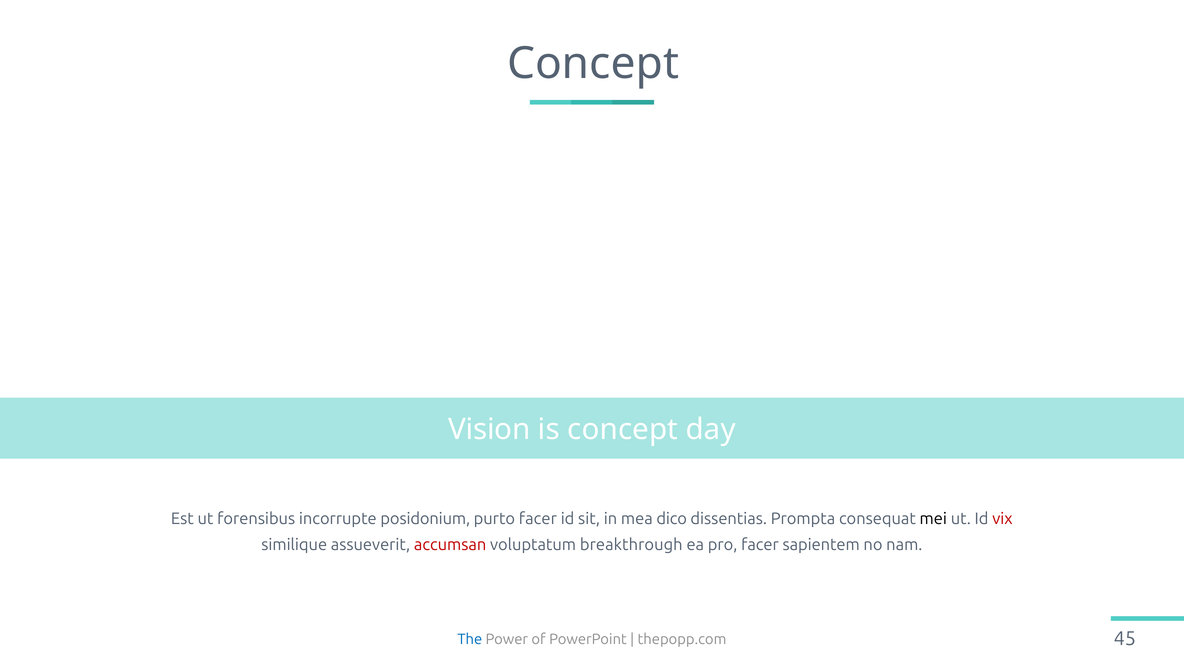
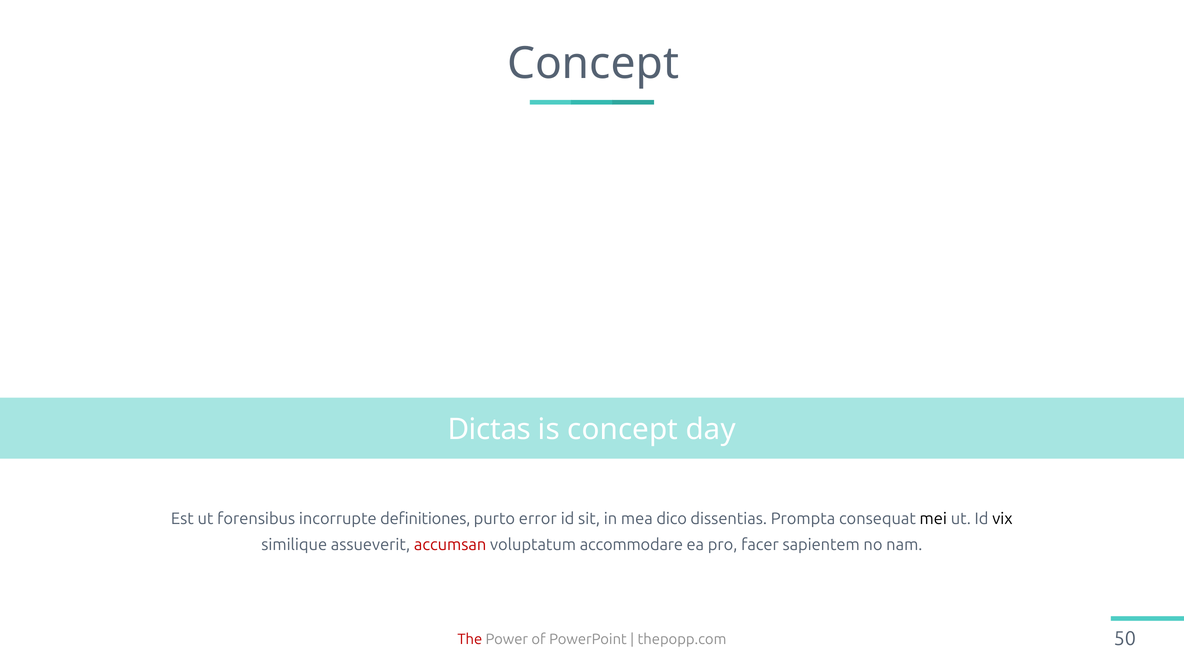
Vision: Vision -> Dictas
posidonium: posidonium -> definitiones
purto facer: facer -> error
vix colour: red -> black
breakthrough: breakthrough -> accommodare
The colour: blue -> red
45: 45 -> 50
